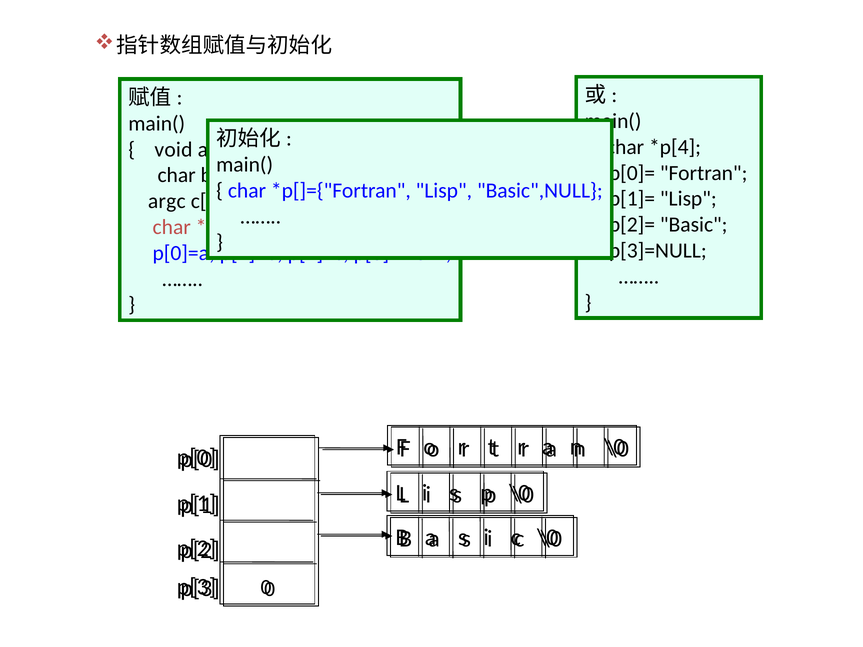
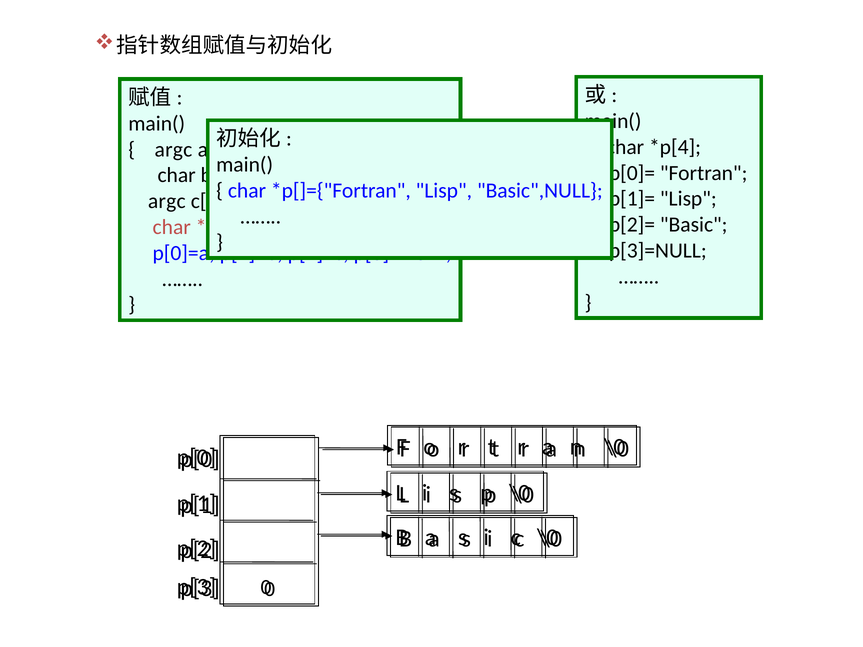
void at (173, 150): void -> argc
